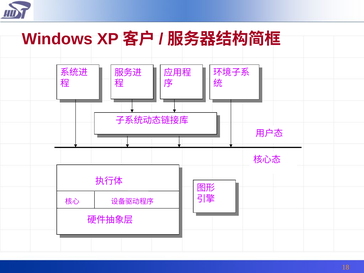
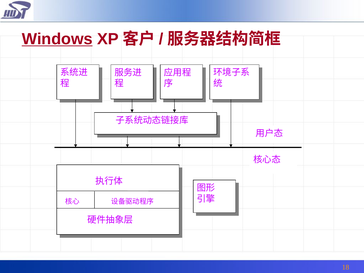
Windows underline: none -> present
